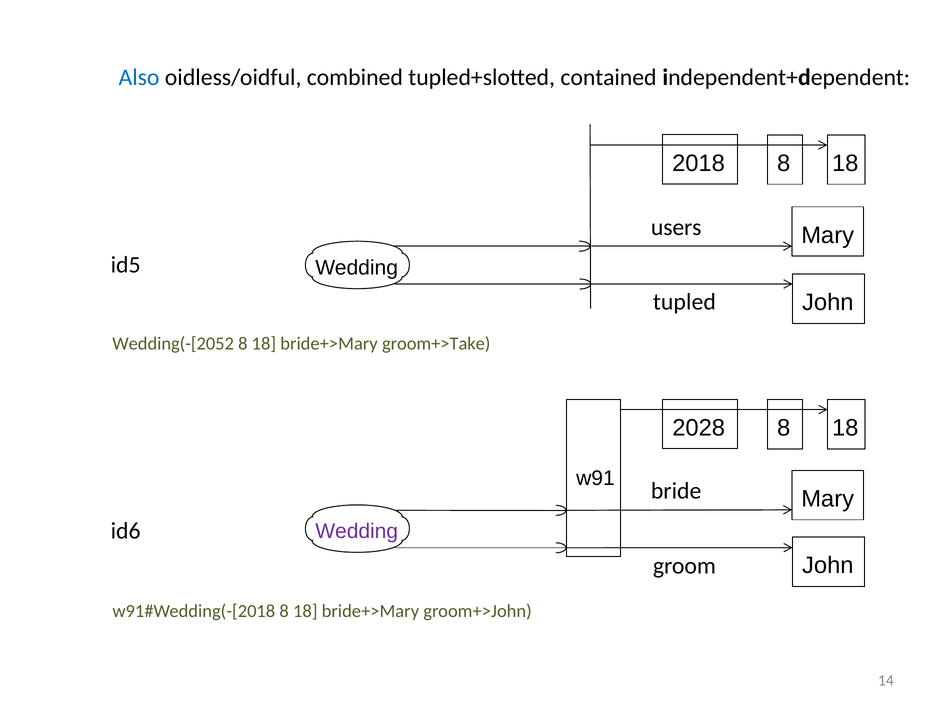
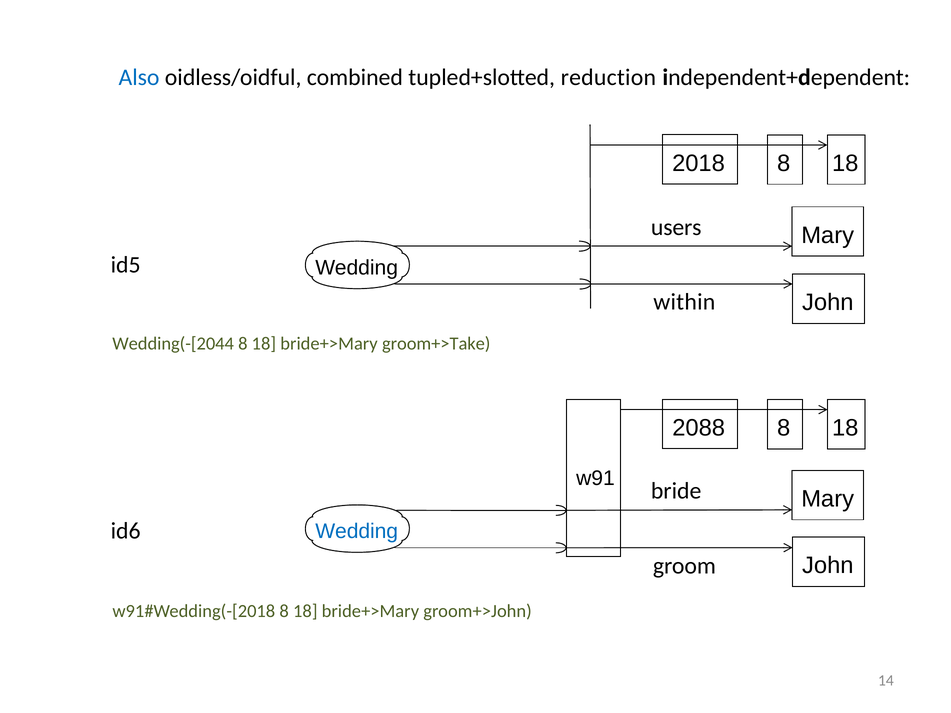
contained: contained -> reduction
tupled: tupled -> within
Wedding(-[2052: Wedding(-[2052 -> Wedding(-[2044
2028: 2028 -> 2088
Wedding at (357, 531) colour: purple -> blue
